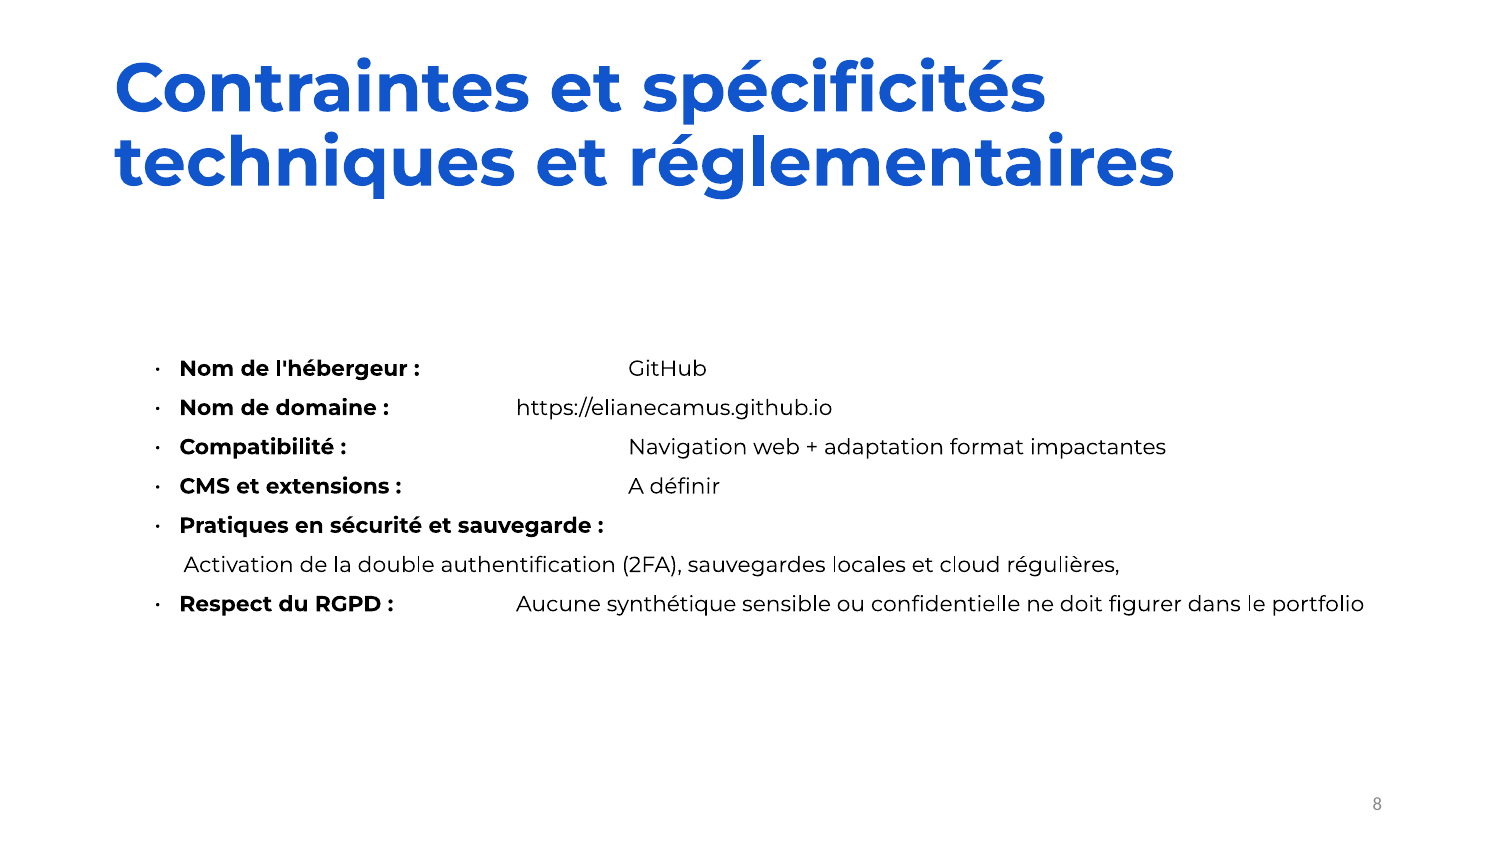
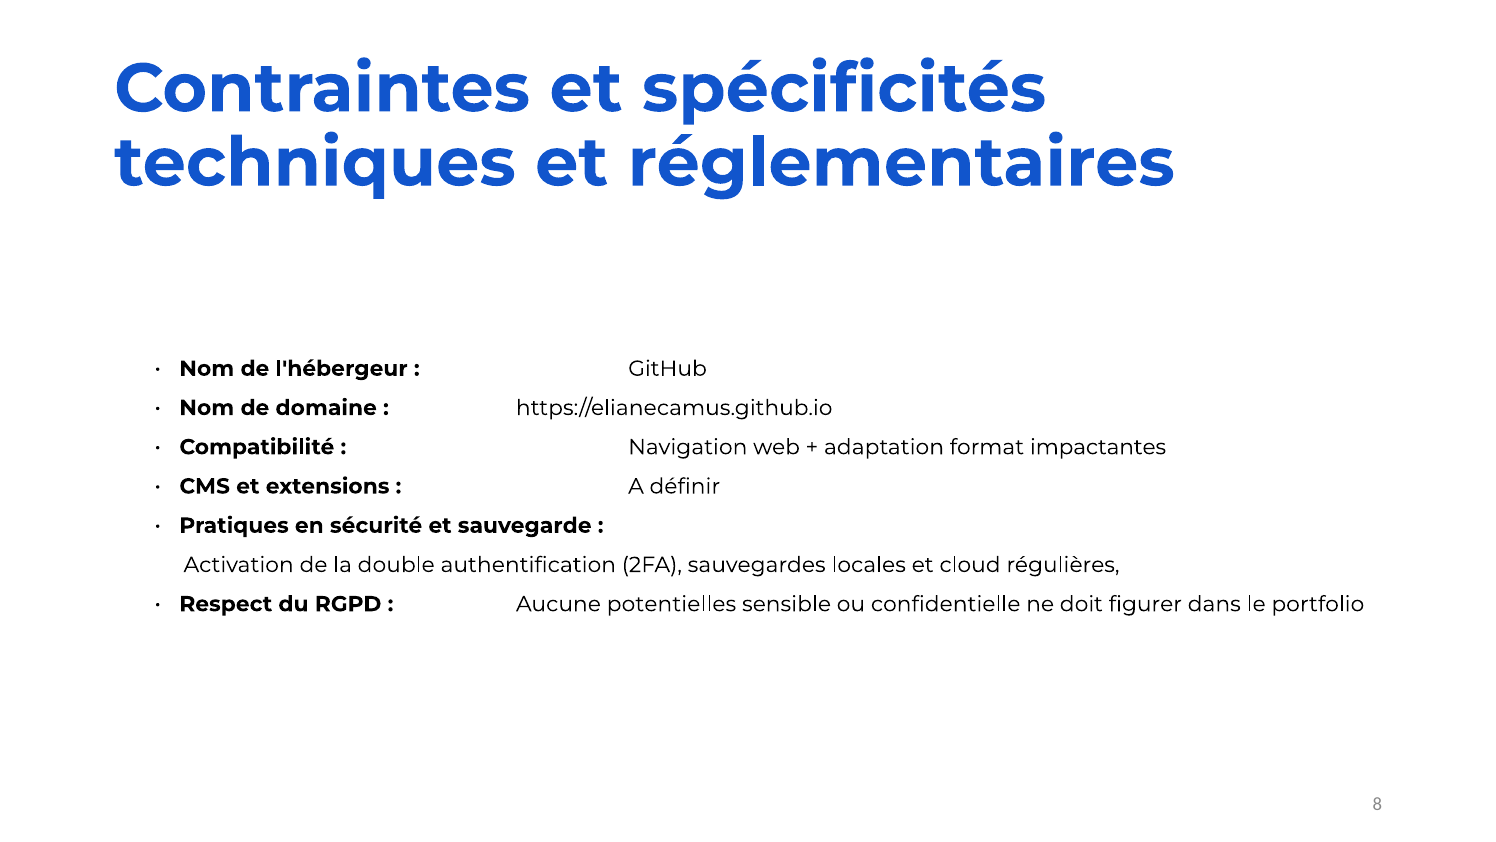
synthétique: synthétique -> potentielles
